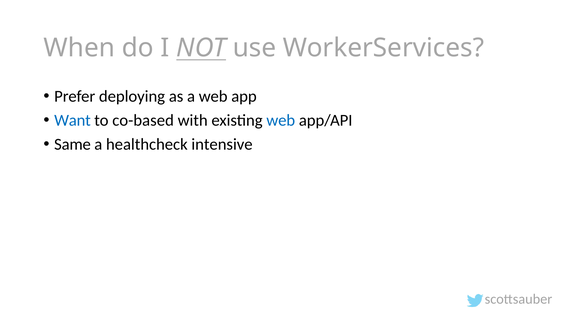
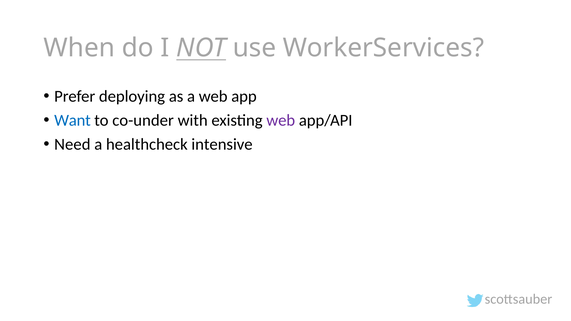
co-based: co-based -> co-under
web at (281, 120) colour: blue -> purple
Same: Same -> Need
